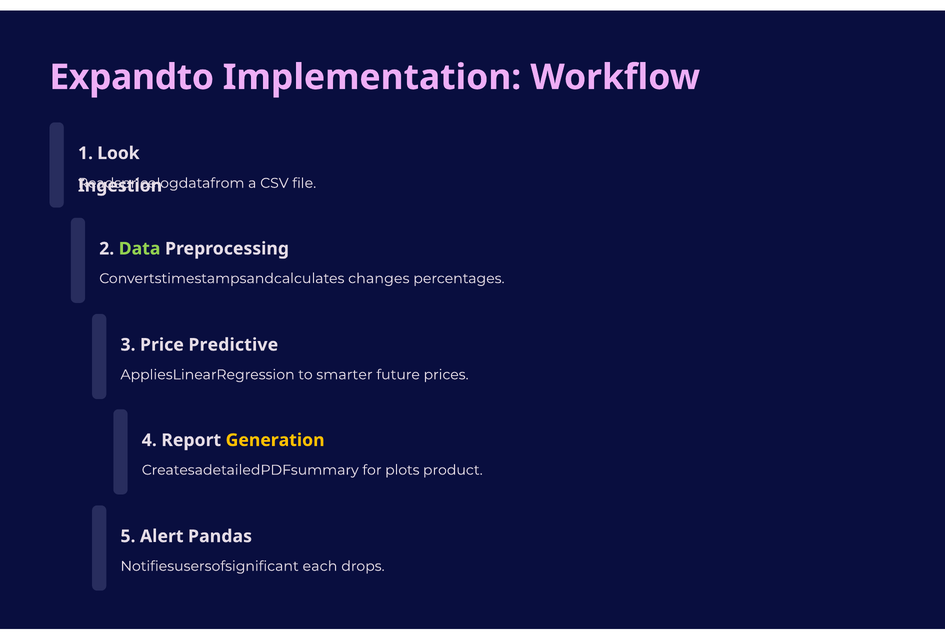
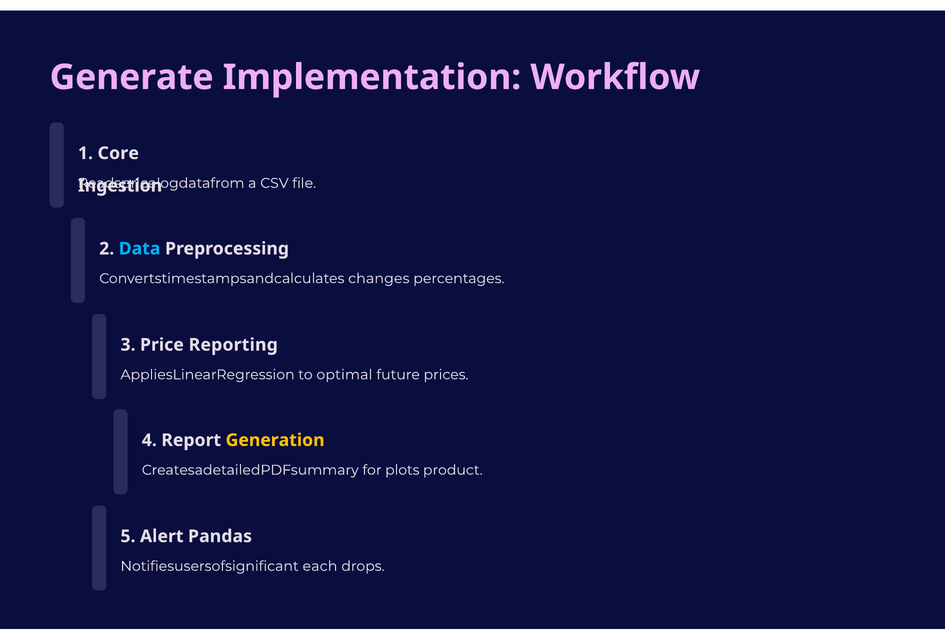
Expandto: Expandto -> Generate
Look: Look -> Core
Data colour: light green -> light blue
Predictive: Predictive -> Reporting
smarter: smarter -> optimal
